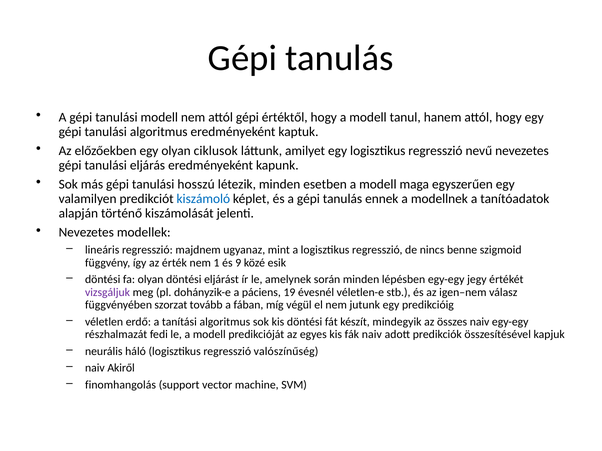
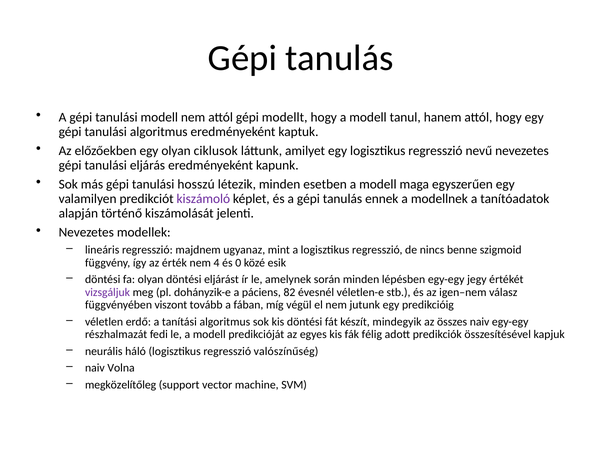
értéktől: értéktől -> modellt
kiszámoló colour: blue -> purple
1: 1 -> 4
9: 9 -> 0
19: 19 -> 82
szorzat: szorzat -> viszont
fák naiv: naiv -> félig
Akiről: Akiről -> Volna
finomhangolás: finomhangolás -> megközelítőleg
